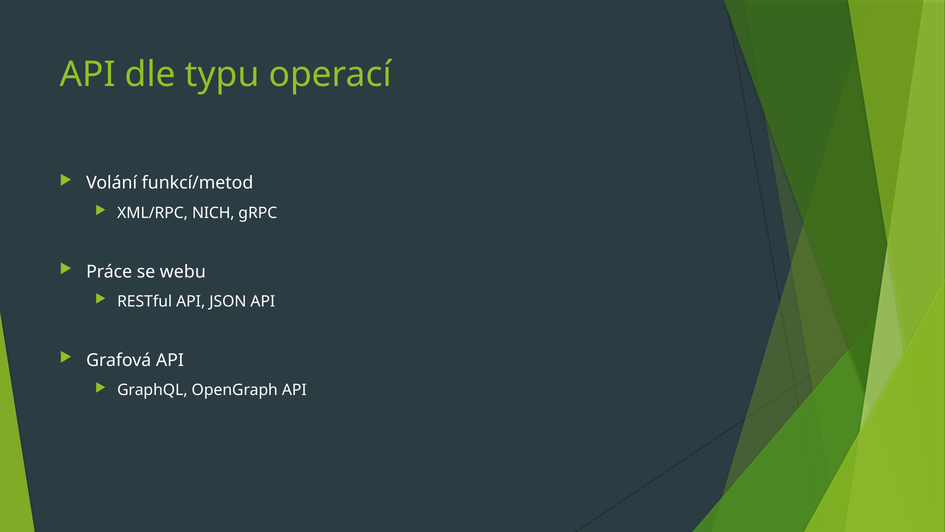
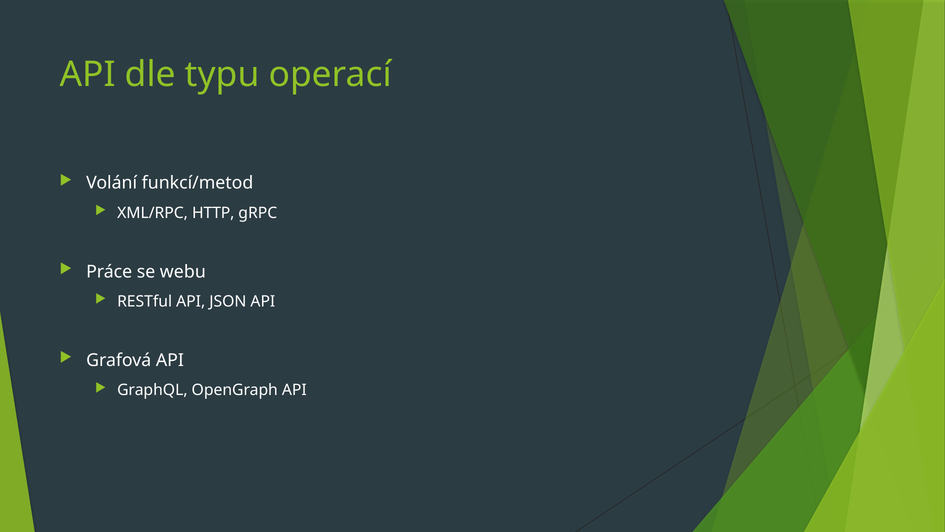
NICH: NICH -> HTTP
